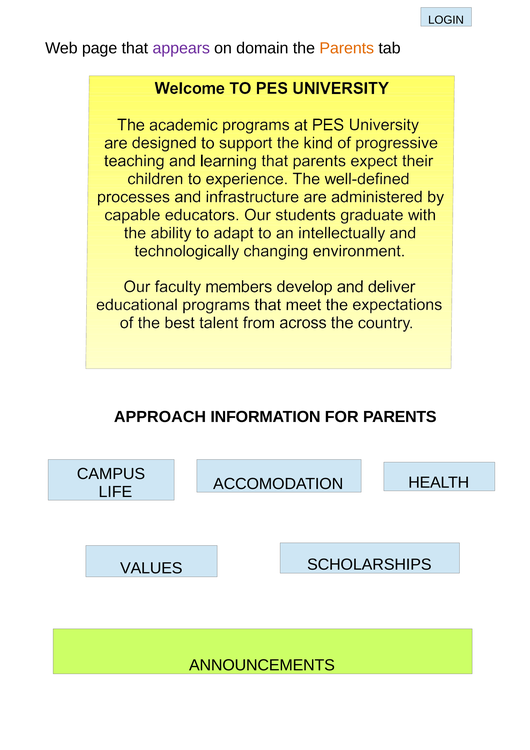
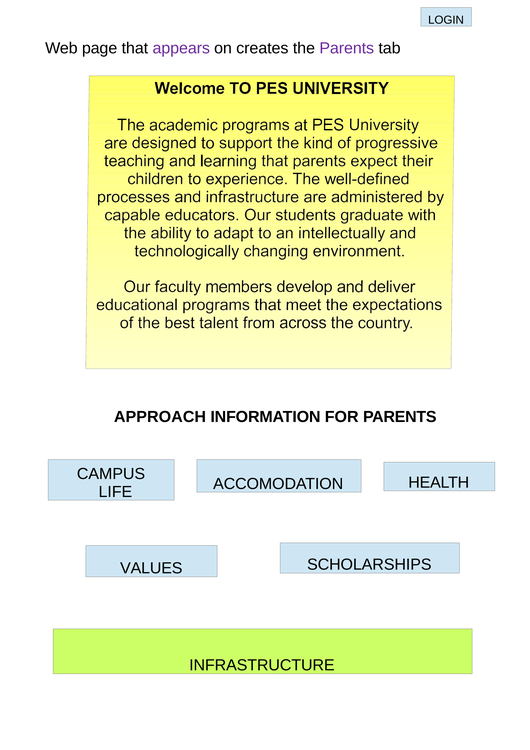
domain: domain -> creates
Parents at (347, 48) colour: orange -> purple
ANNOUNCEMENTS: ANNOUNCEMENTS -> INFRASTRUCTURE
